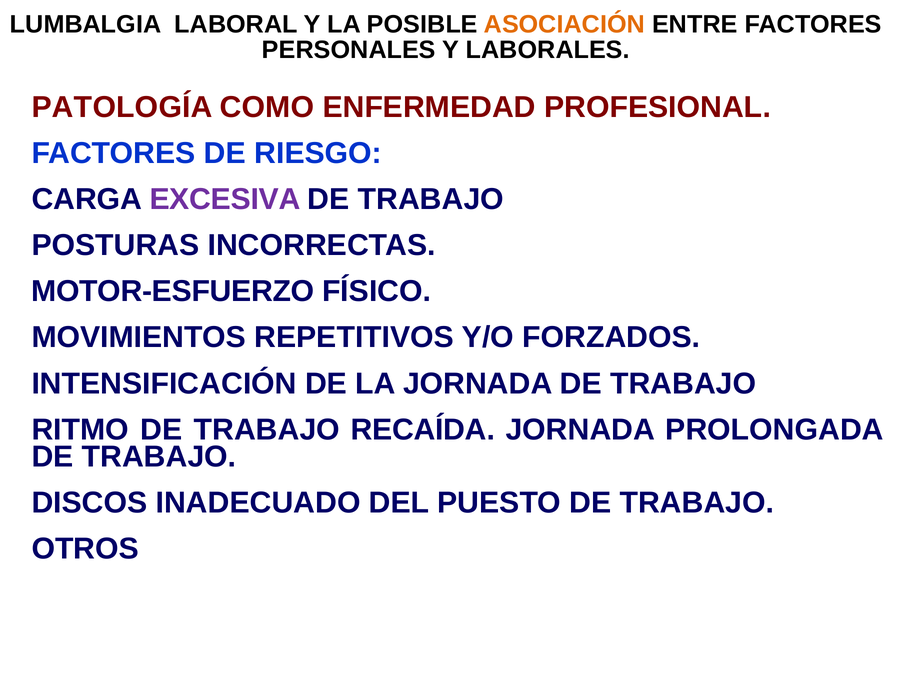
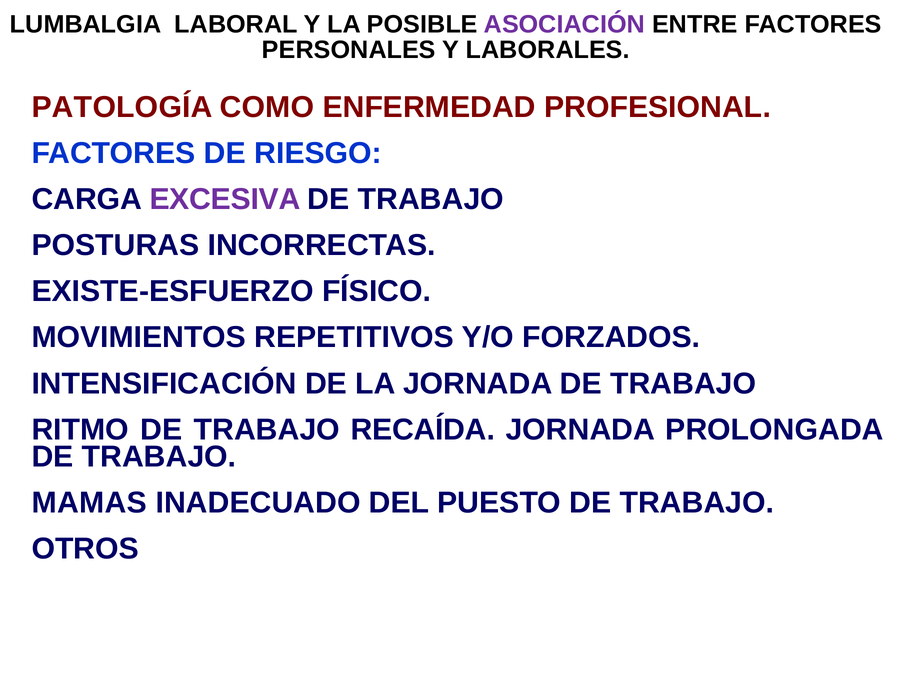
ASOCIACIÓN colour: orange -> purple
MOTOR-ESFUERZO: MOTOR-ESFUERZO -> EXISTE-ESFUERZO
DISCOS: DISCOS -> MAMAS
